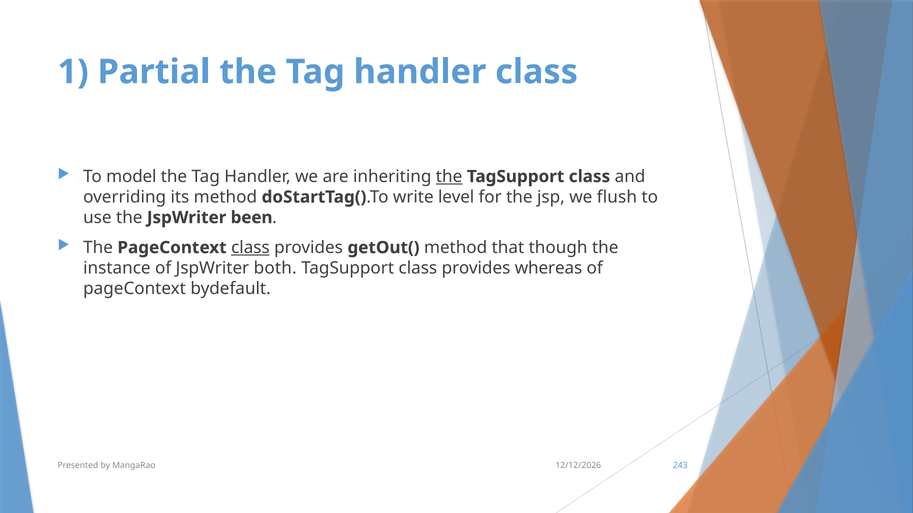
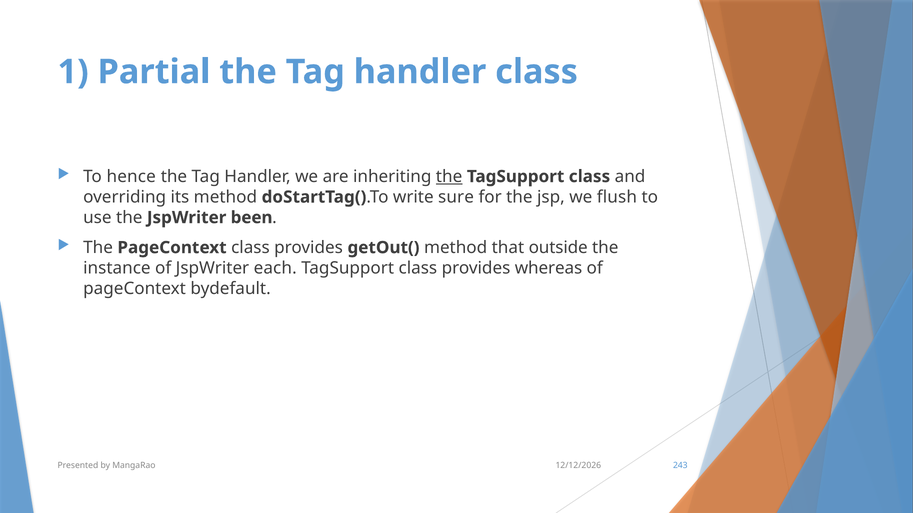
model: model -> hence
level: level -> sure
class at (250, 248) underline: present -> none
though: though -> outside
both: both -> each
